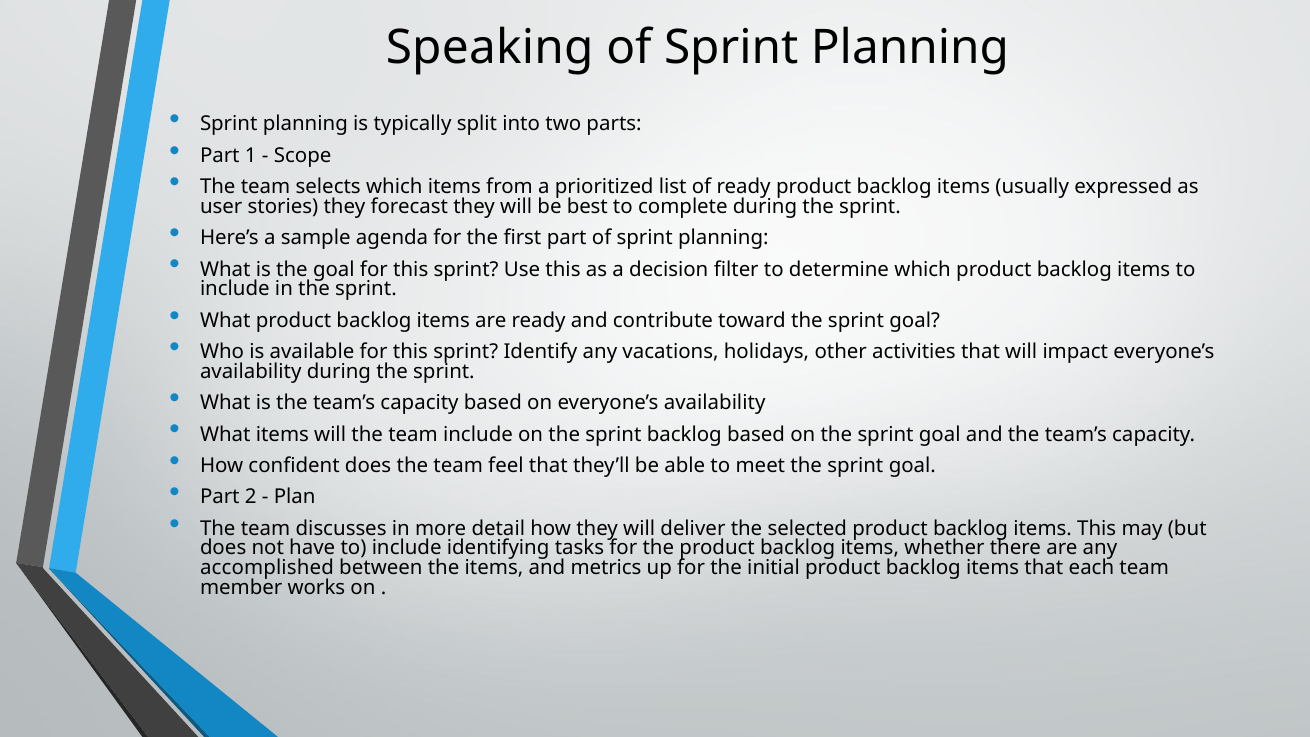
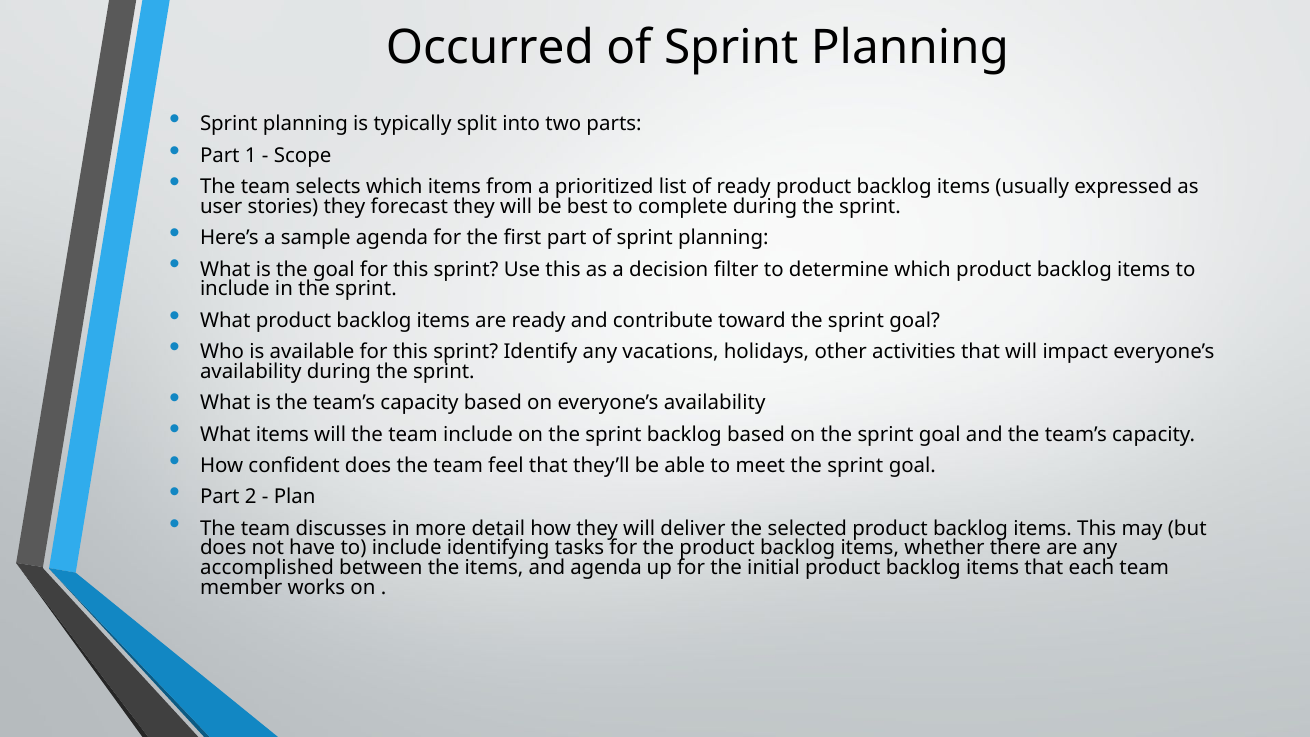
Speaking: Speaking -> Occurred
and metrics: metrics -> agenda
